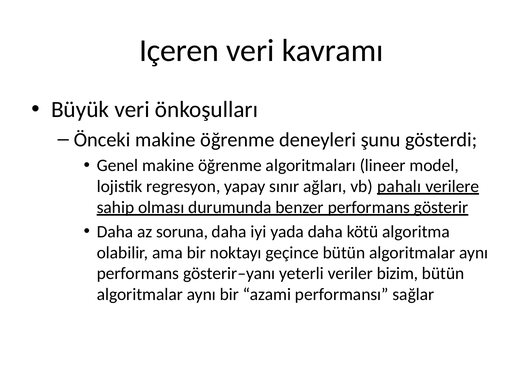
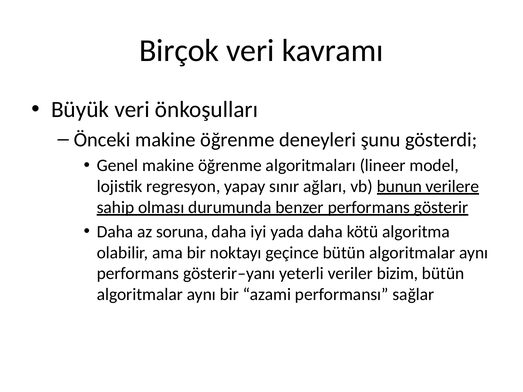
Içeren: Içeren -> Birçok
pahalı: pahalı -> bunun
